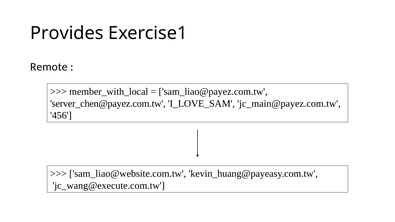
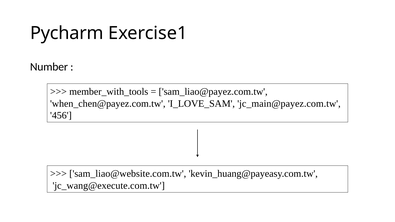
Provides: Provides -> Pycharm
Remote: Remote -> Number
member_with_local: member_with_local -> member_with_tools
server_chen@payez.com.tw: server_chen@payez.com.tw -> when_chen@payez.com.tw
